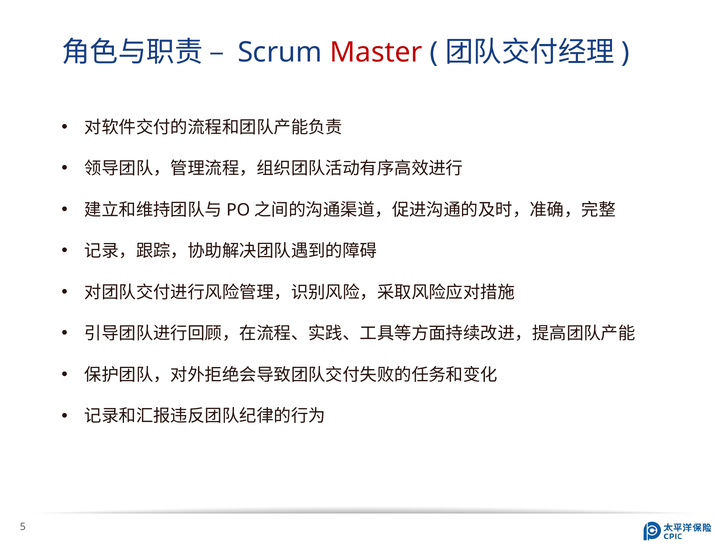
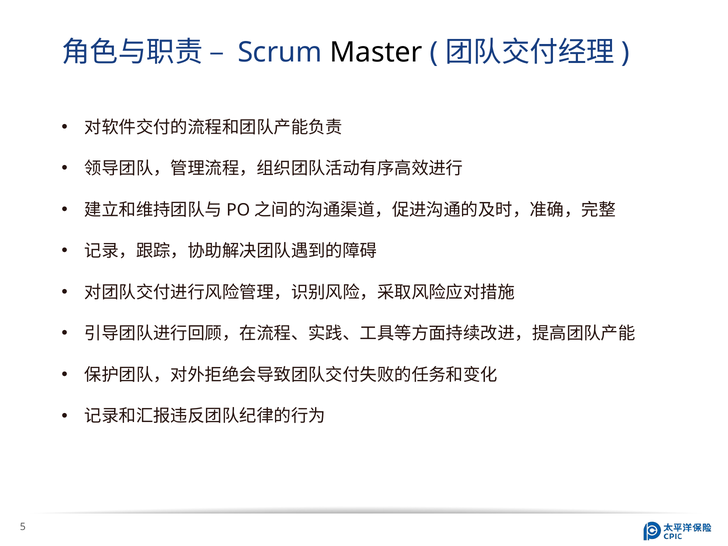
Master colour: red -> black
